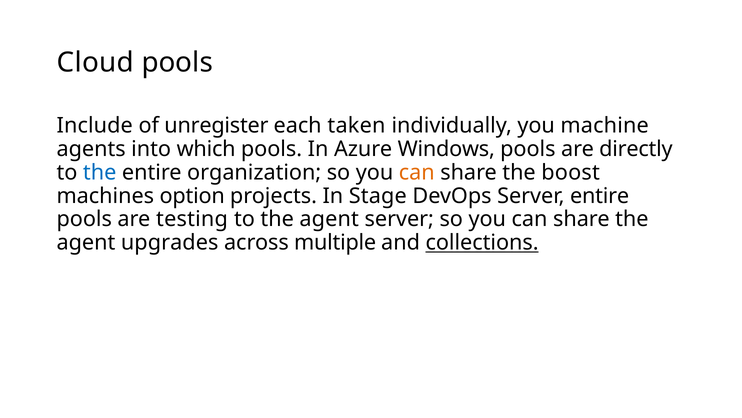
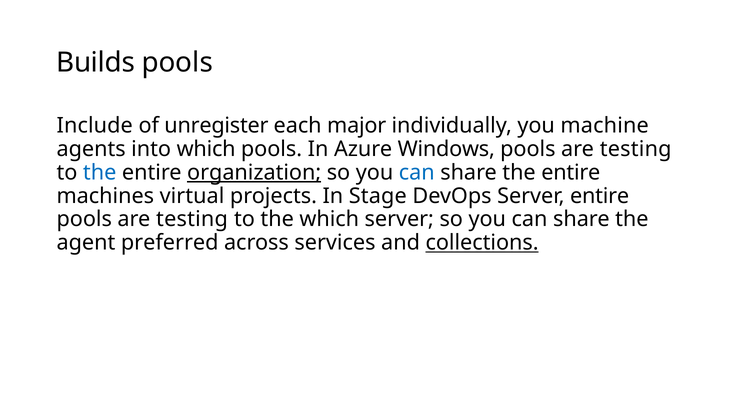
Cloud: Cloud -> Builds
taken: taken -> major
directly at (636, 149): directly -> testing
organization underline: none -> present
can at (417, 172) colour: orange -> blue
share the boost: boost -> entire
option: option -> virtual
to the agent: agent -> which
upgrades: upgrades -> preferred
multiple: multiple -> services
